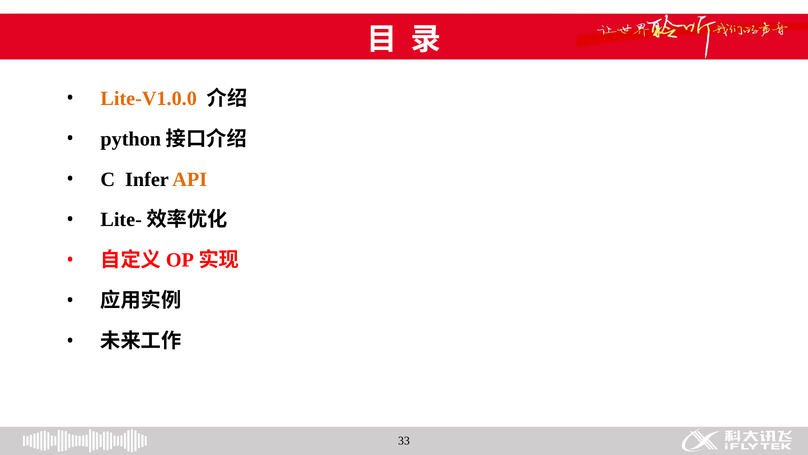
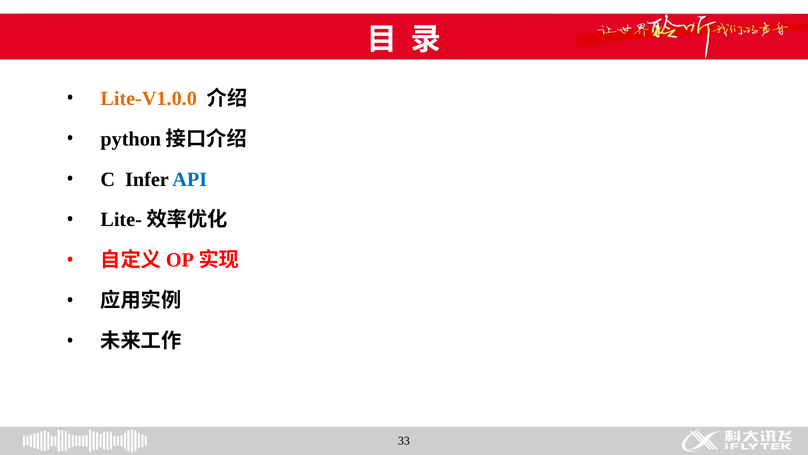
API colour: orange -> blue
